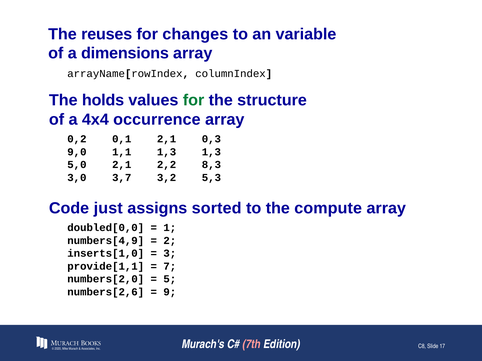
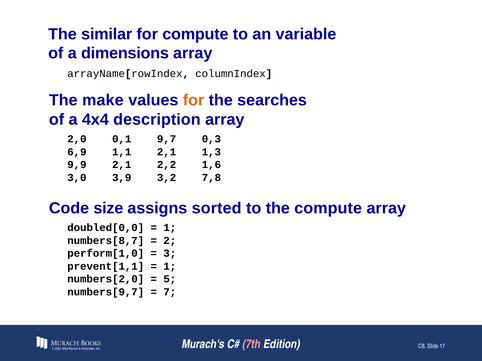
reuses: reuses -> similar
for changes: changes -> compute
holds: holds -> make
for at (194, 100) colour: green -> orange
structure: structure -> searches
occurrence: occurrence -> description
0,2: 0,2 -> 2,0
0,1 2,1: 2,1 -> 9,7
9,0: 9,0 -> 6,9
1,1 1,3: 1,3 -> 2,1
5,0: 5,0 -> 9,9
8,3: 8,3 -> 1,6
3,7: 3,7 -> 3,9
5,3: 5,3 -> 7,8
just: just -> size
numbers[4,9: numbers[4,9 -> numbers[8,7
inserts[1,0: inserts[1,0 -> perform[1,0
provide[1,1: provide[1,1 -> prevent[1,1
7 at (170, 267): 7 -> 1
numbers[2,6: numbers[2,6 -> numbers[9,7
9: 9 -> 7
